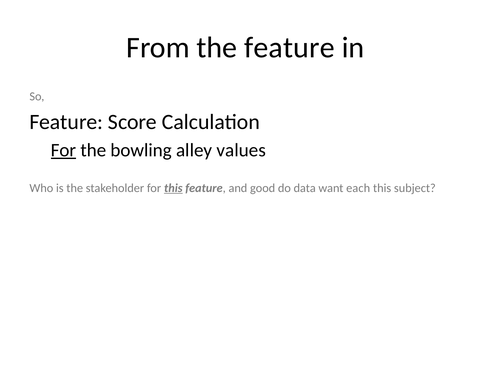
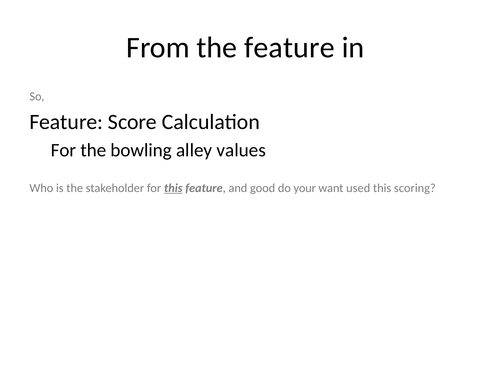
For at (64, 150) underline: present -> none
data: data -> your
each: each -> used
subject: subject -> scoring
